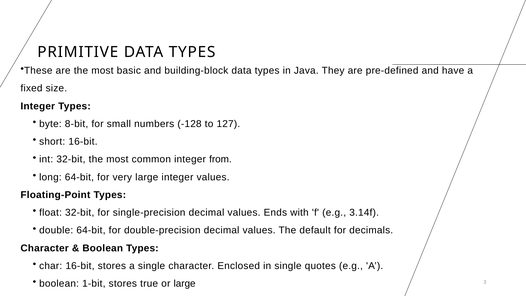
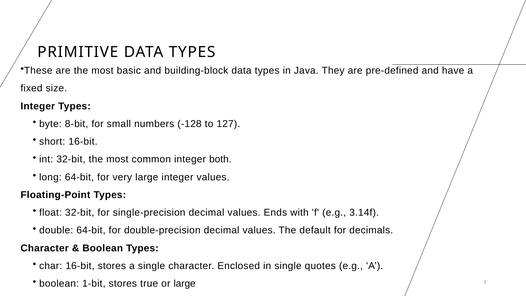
from: from -> both
